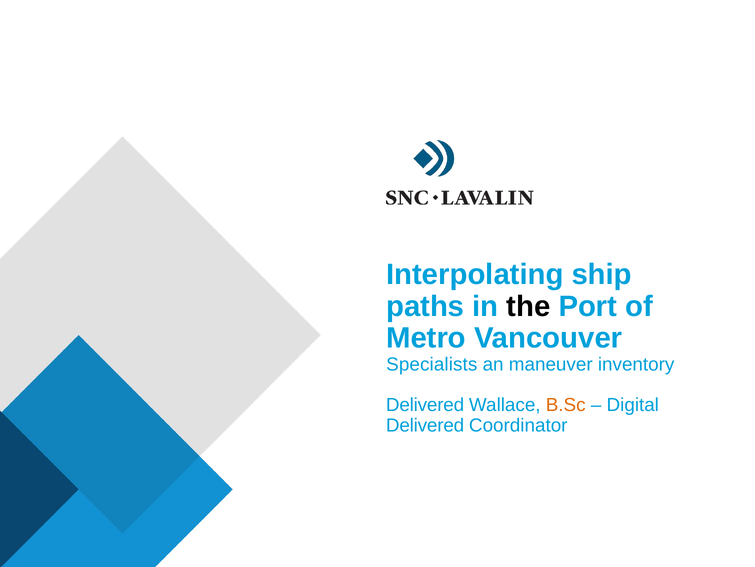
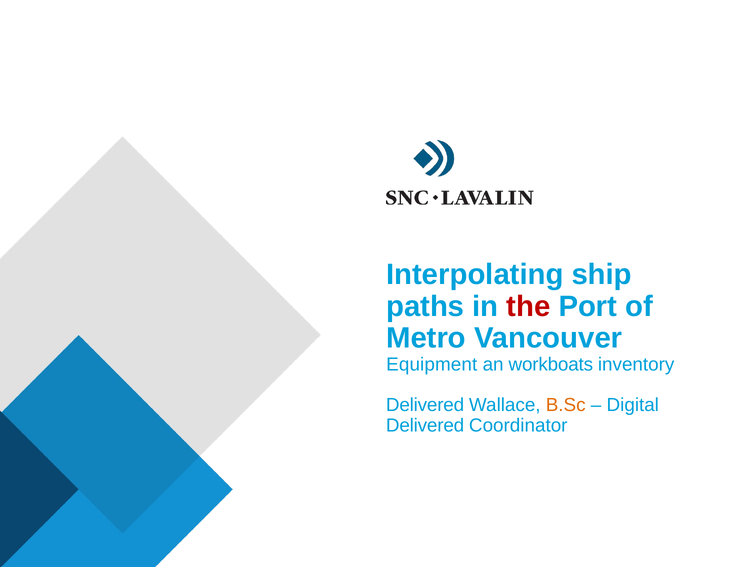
the colour: black -> red
Specialists: Specialists -> Equipment
maneuver: maneuver -> workboats
